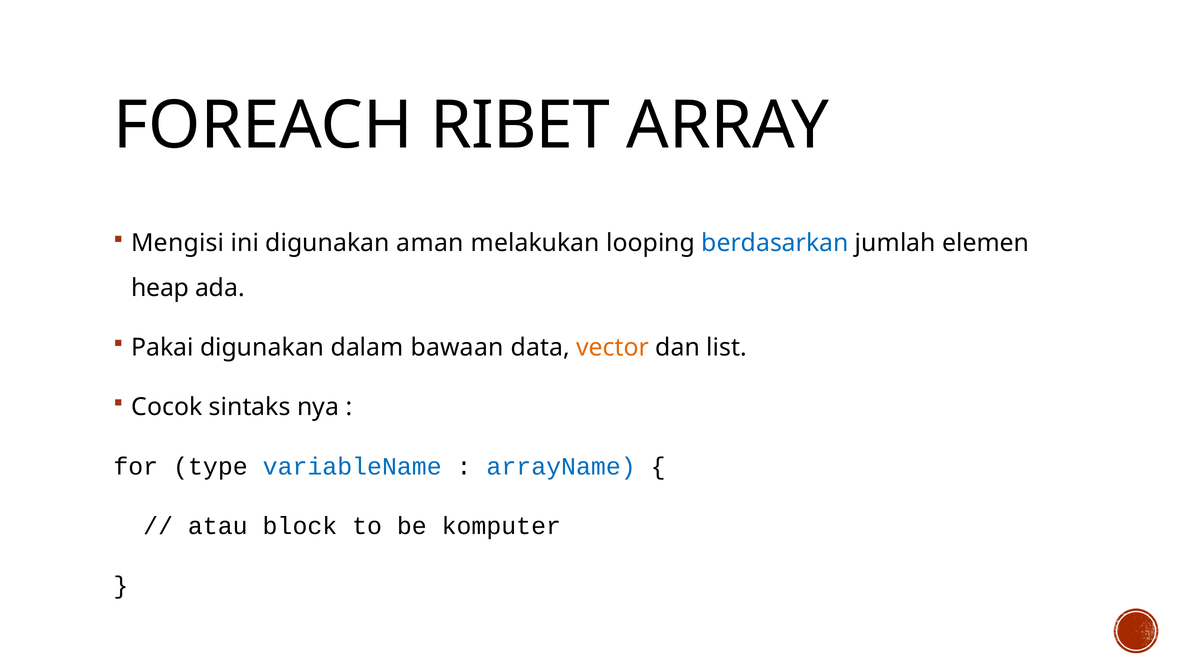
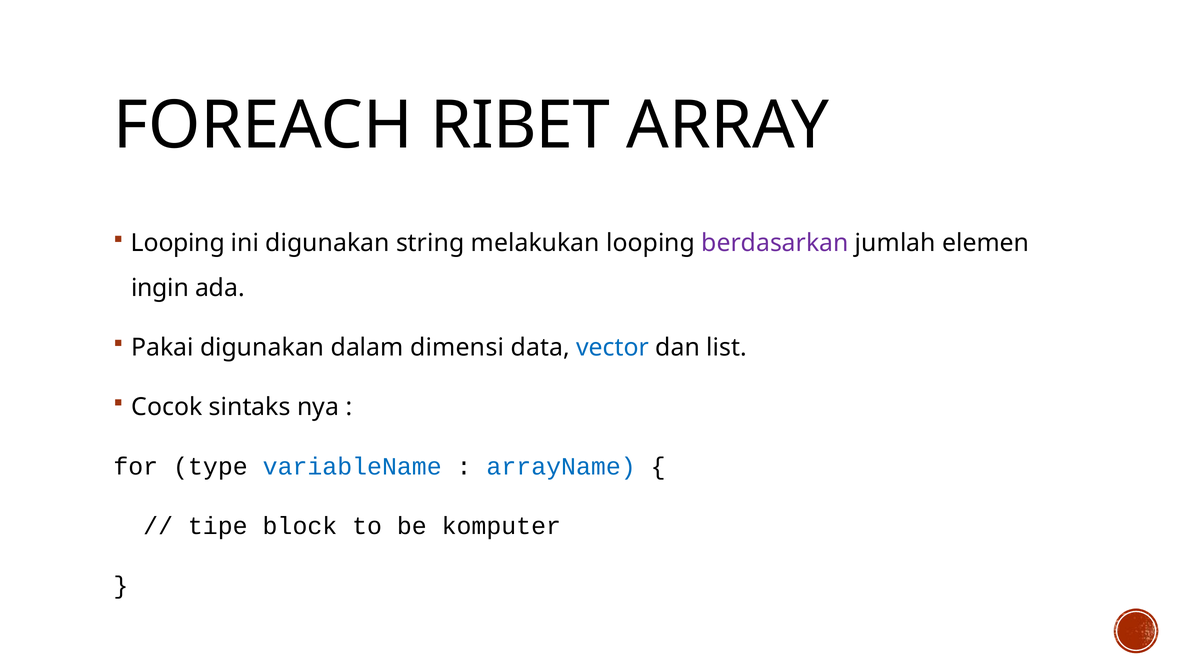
Mengisi at (178, 243): Mengisi -> Looping
aman: aman -> string
berdasarkan colour: blue -> purple
heap: heap -> ingin
bawaan: bawaan -> dimensi
vector colour: orange -> blue
atau: atau -> tipe
